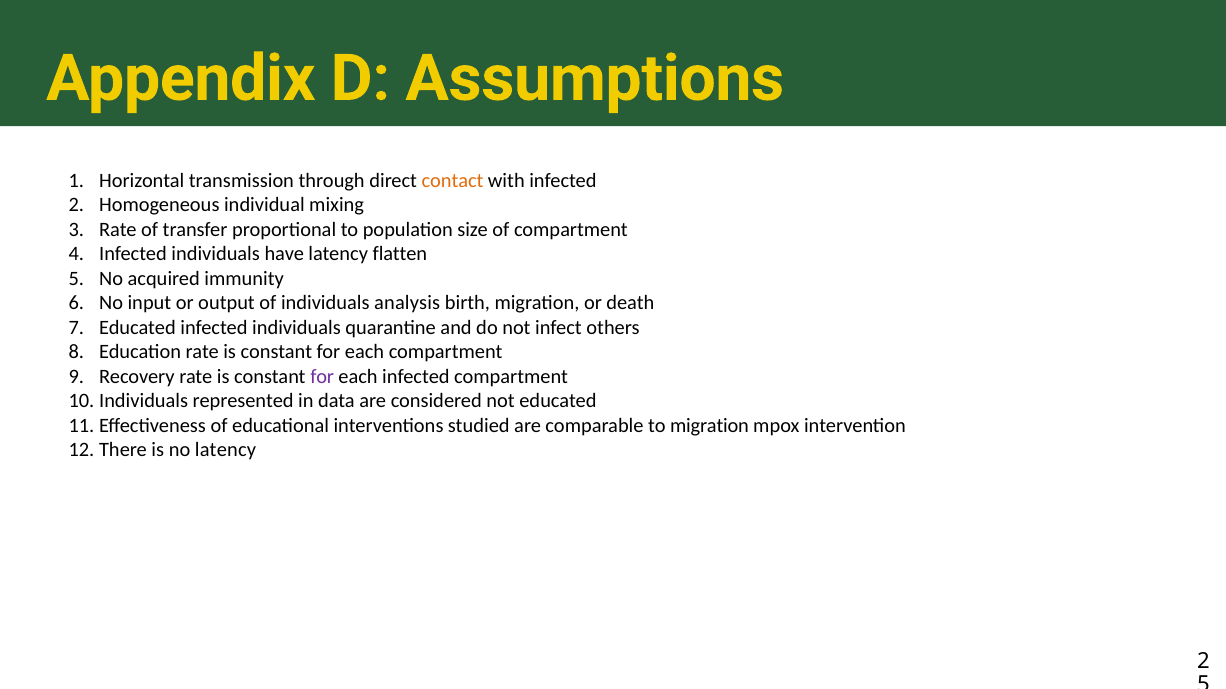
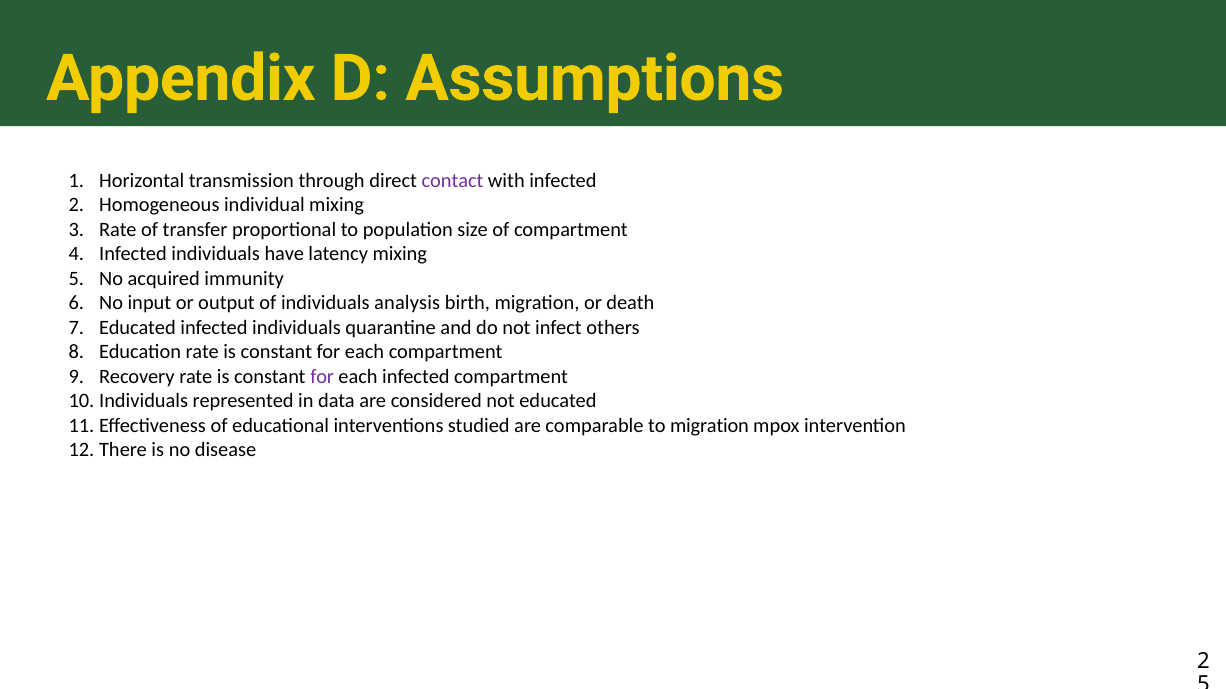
contact colour: orange -> purple
latency flatten: flatten -> mixing
no latency: latency -> disease
